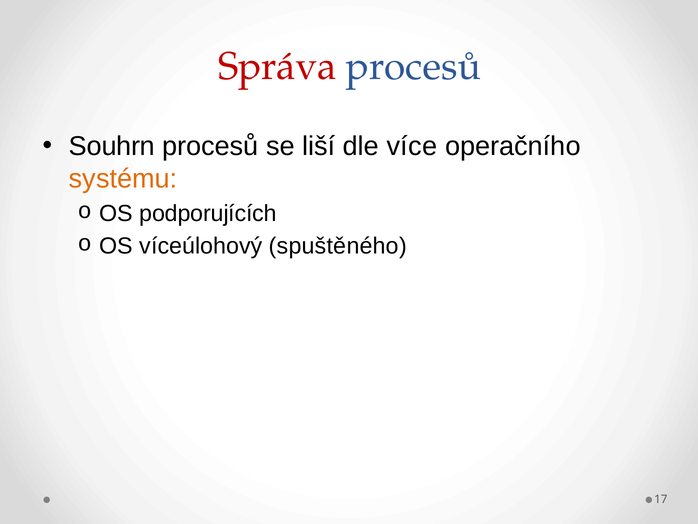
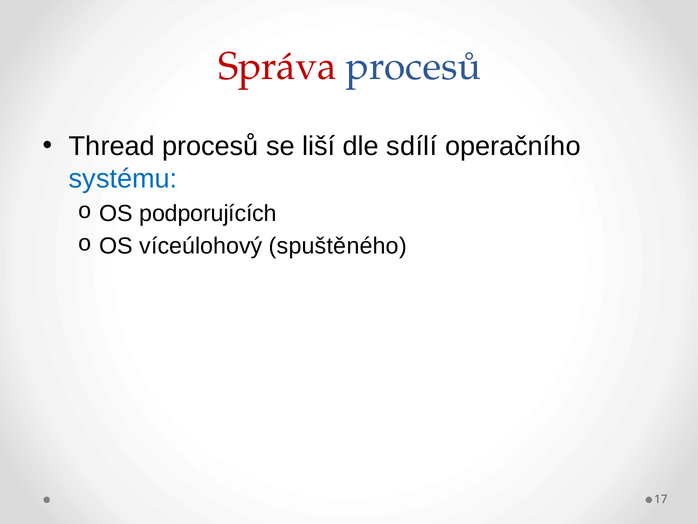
Souhrn: Souhrn -> Thread
více: více -> sdílí
systému colour: orange -> blue
